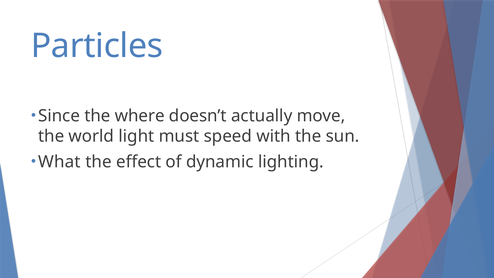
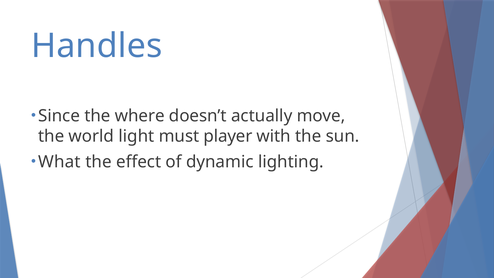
Particles: Particles -> Handles
speed: speed -> player
